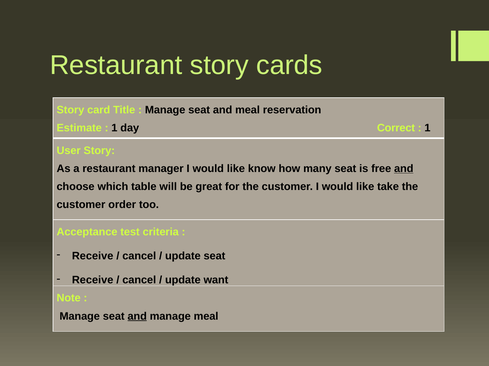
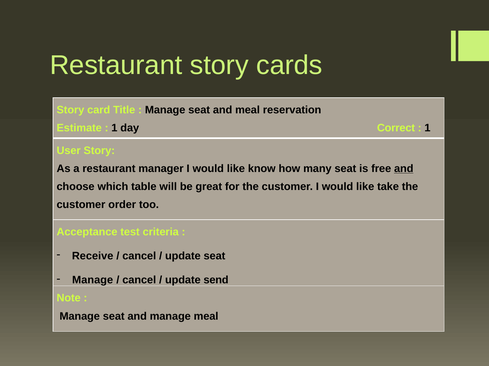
Receive at (93, 281): Receive -> Manage
want: want -> send
and at (137, 317) underline: present -> none
